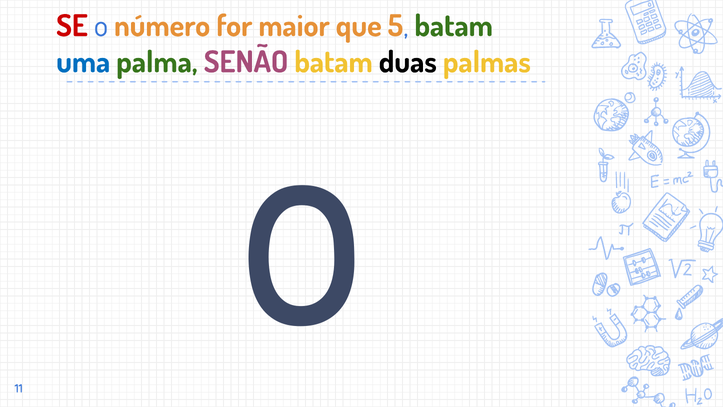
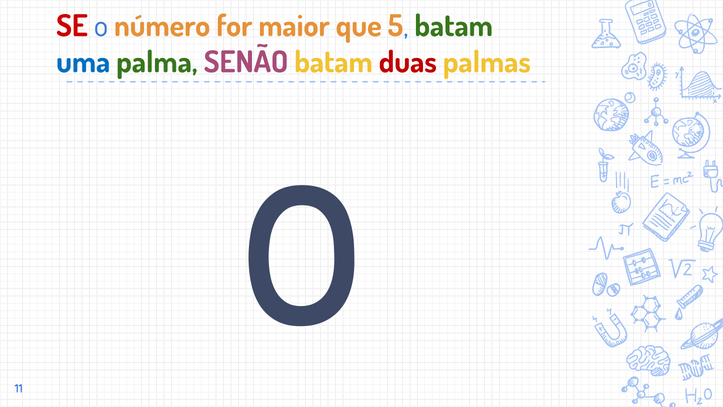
duas colour: black -> red
